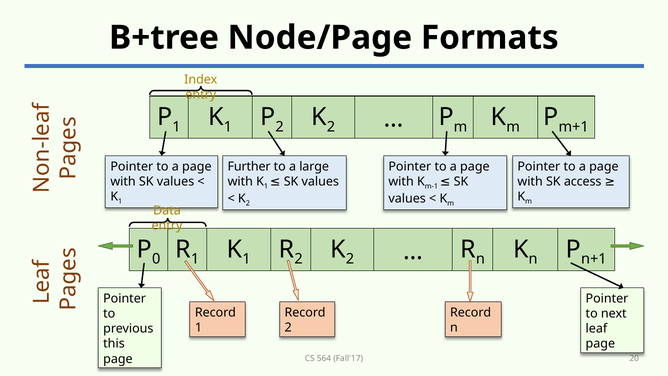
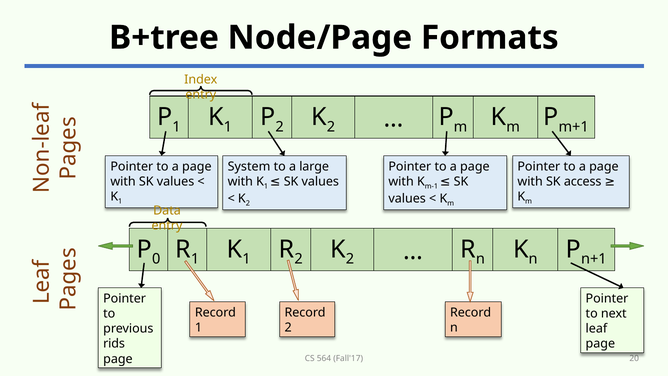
Further: Further -> System
this: this -> rids
